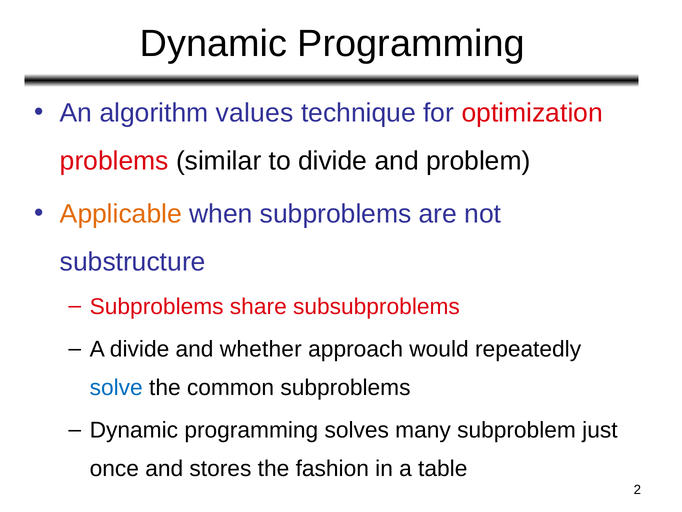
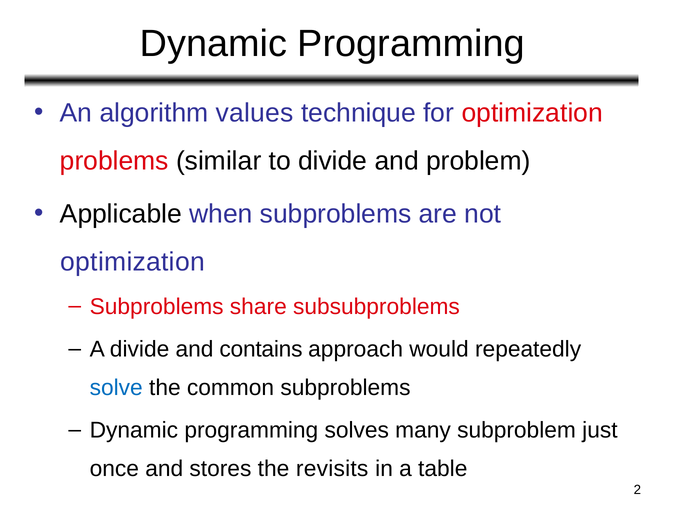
Applicable colour: orange -> black
substructure at (133, 262): substructure -> optimization
whether: whether -> contains
fashion: fashion -> revisits
